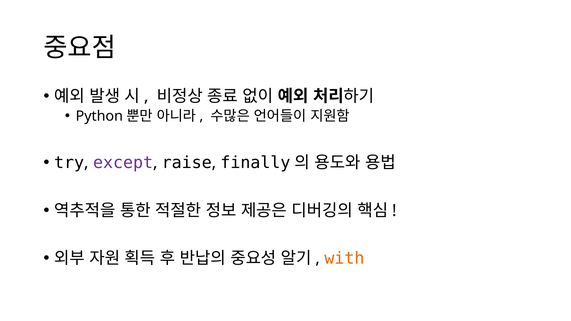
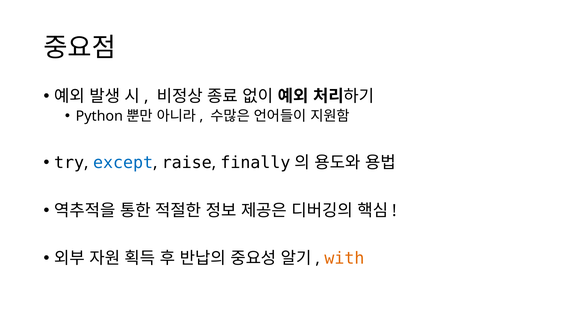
except colour: purple -> blue
